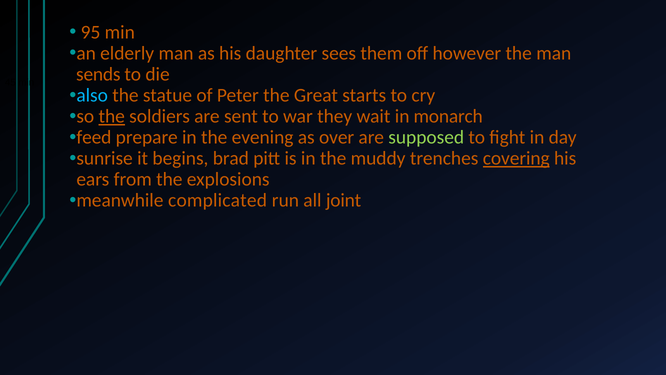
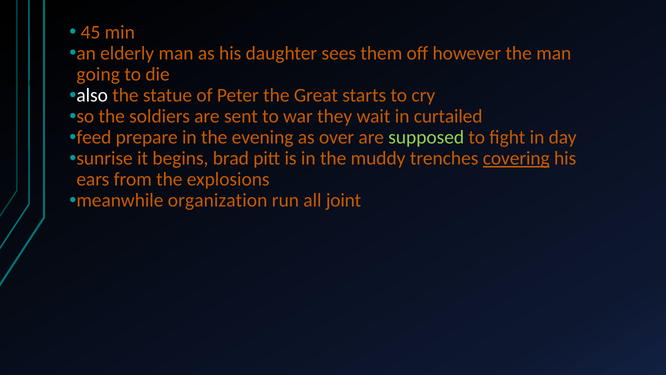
95 at (91, 32): 95 -> 45
sends: sends -> going
also colour: light blue -> white
the at (112, 116) underline: present -> none
monarch: monarch -> curtailed
complicated: complicated -> organization
